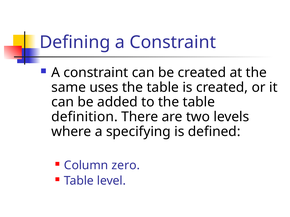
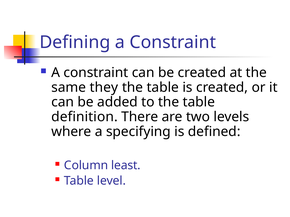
uses: uses -> they
zero: zero -> least
